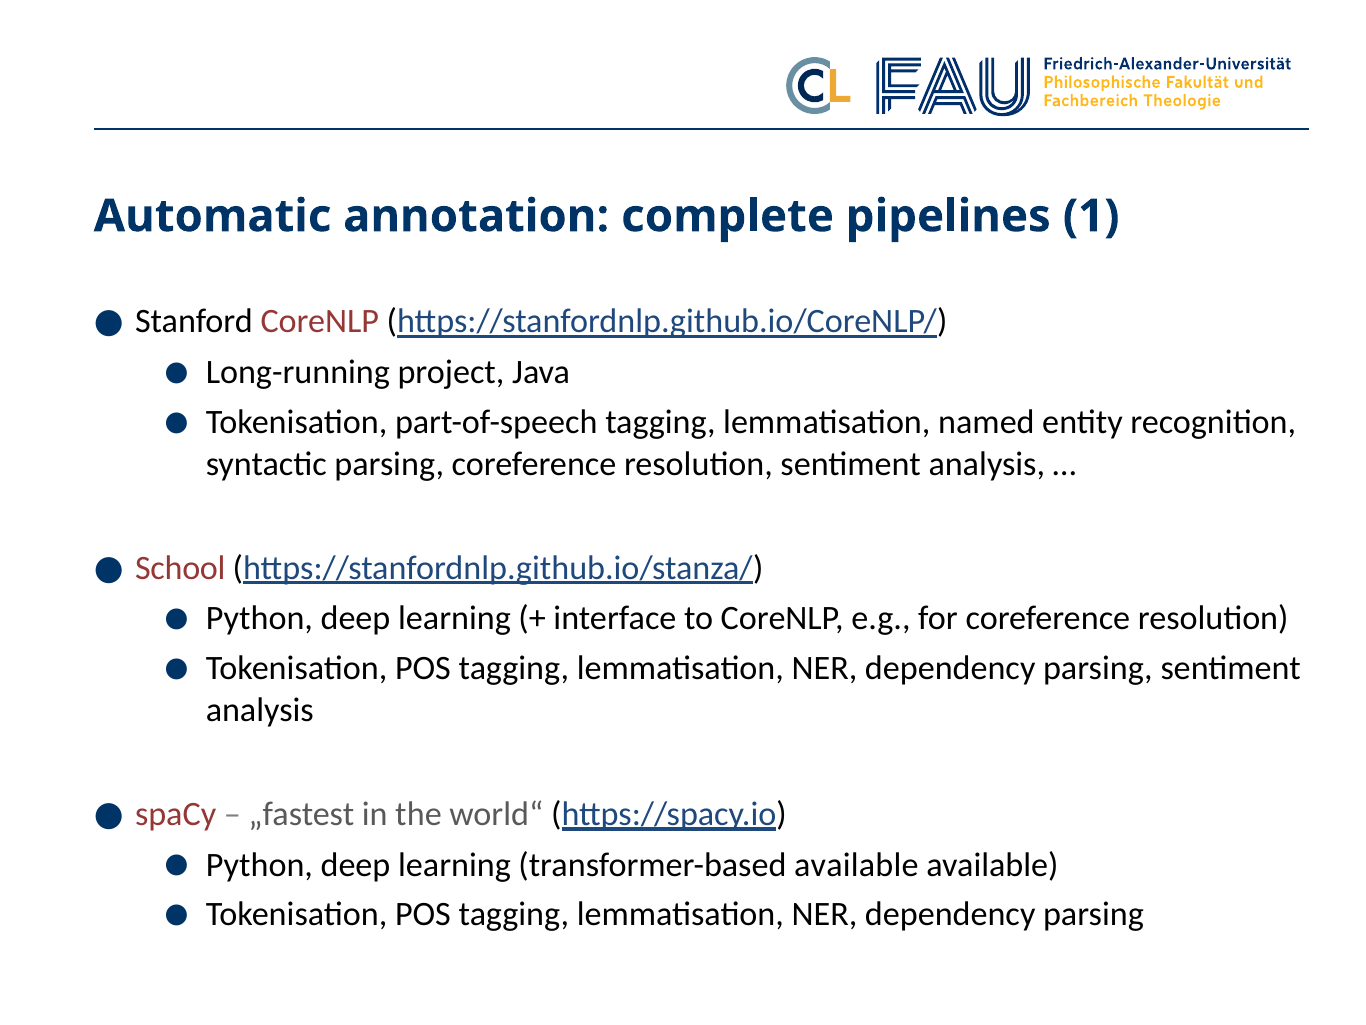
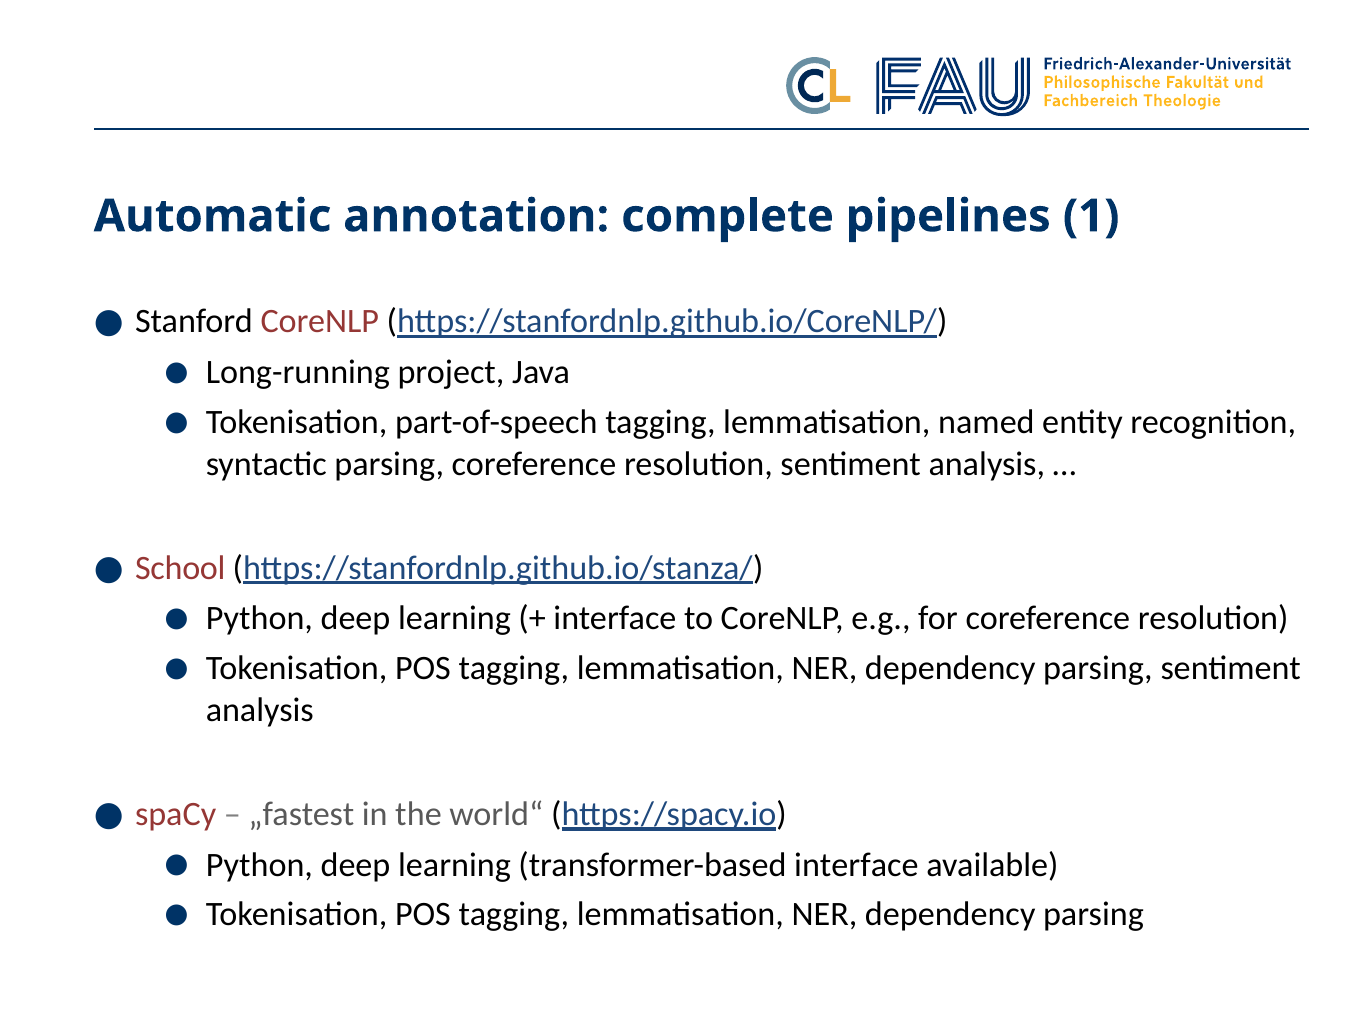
transformer-based available: available -> interface
